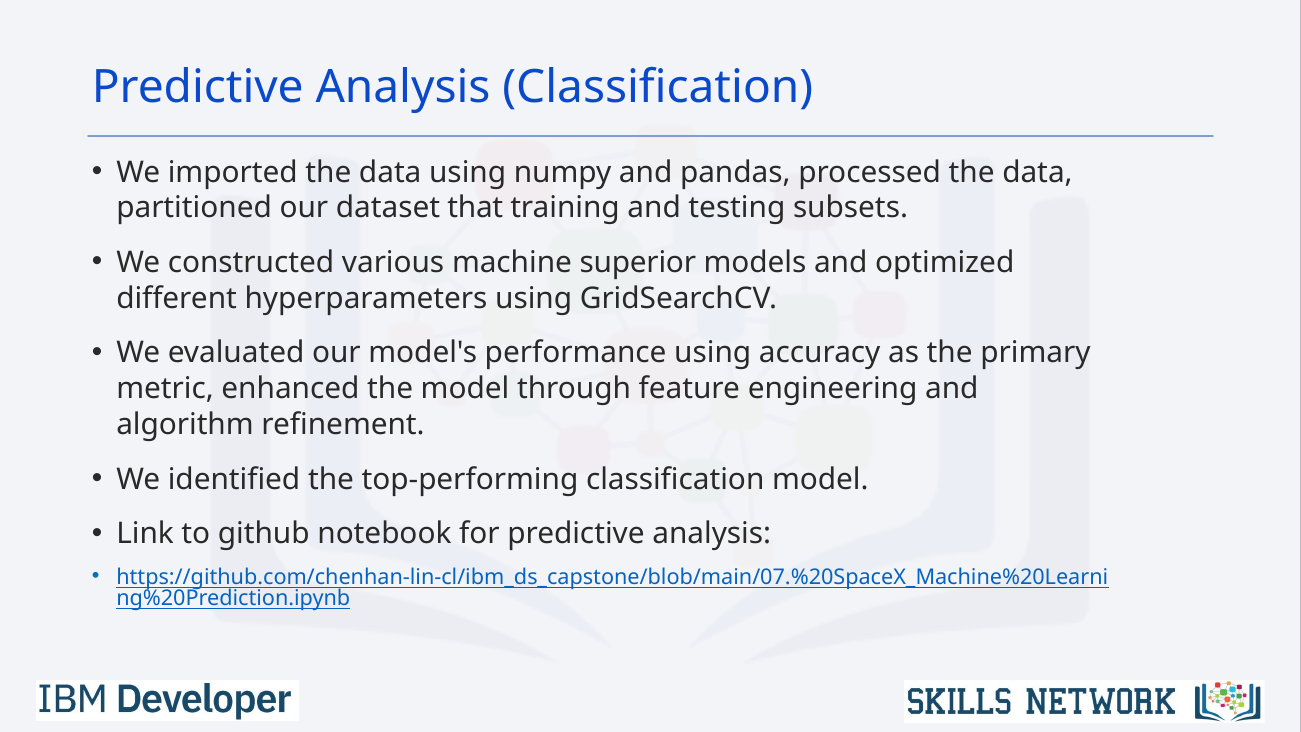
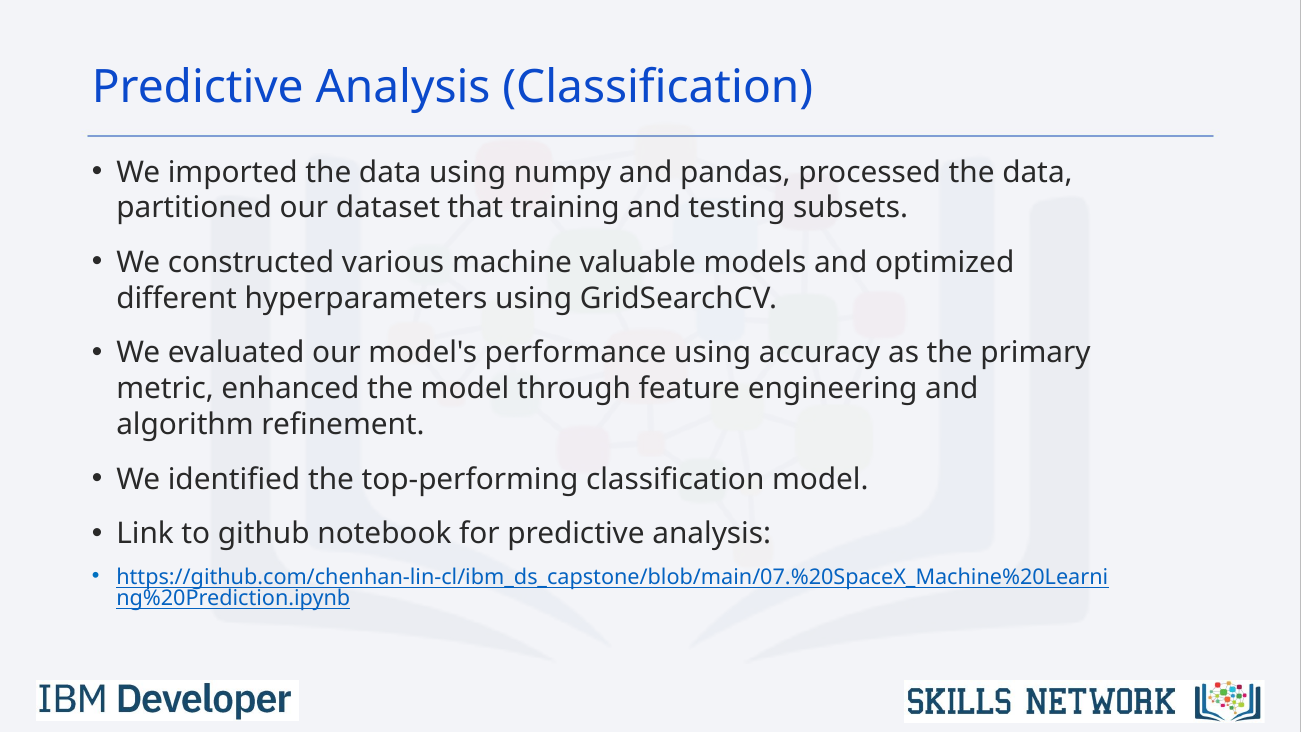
superior: superior -> valuable
